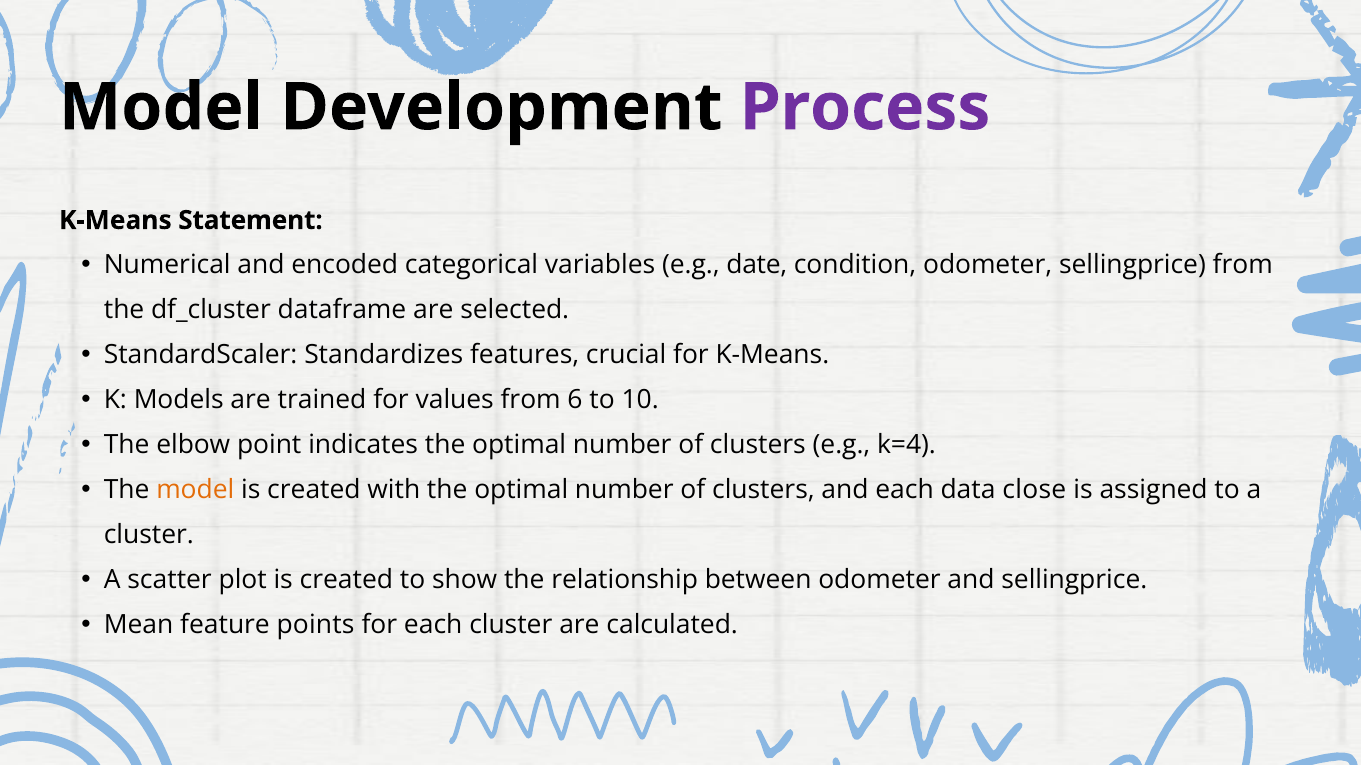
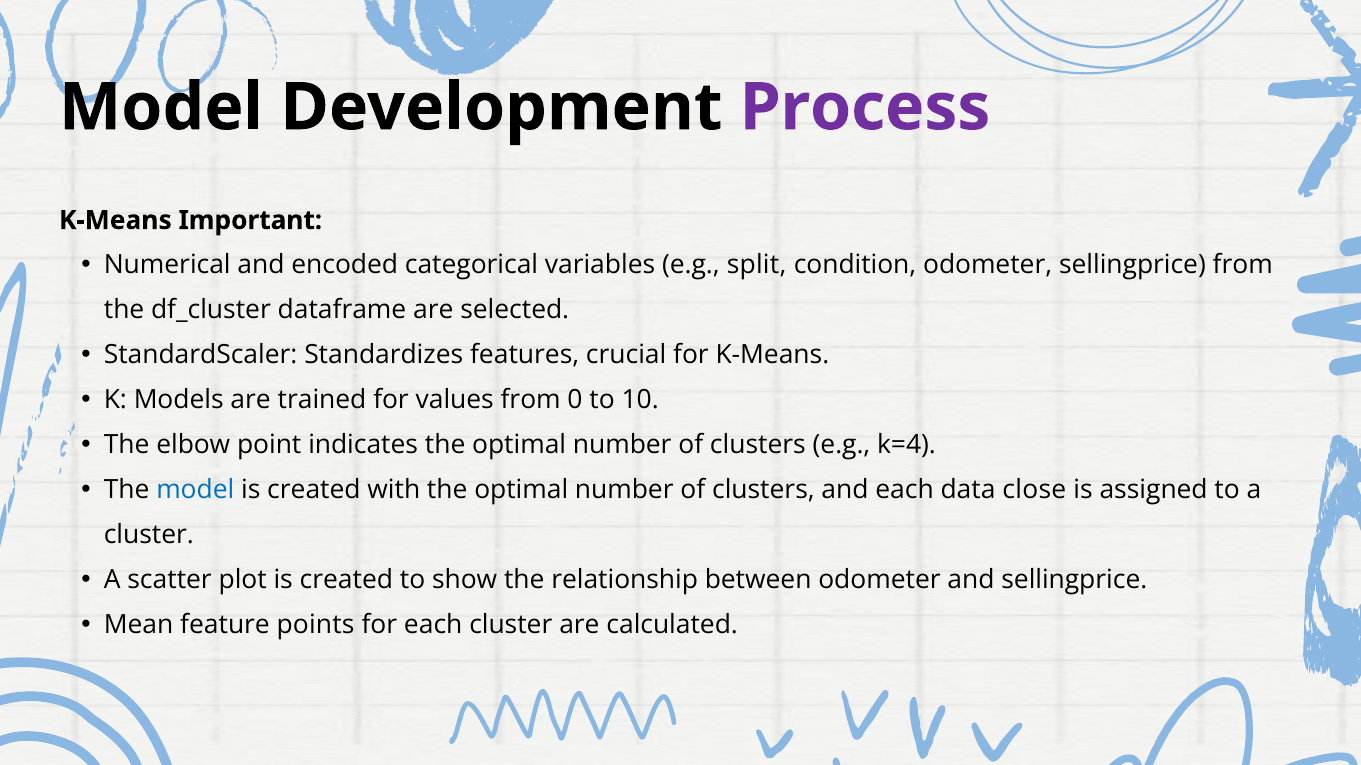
Statement: Statement -> Important
date: date -> split
6: 6 -> 0
model at (195, 490) colour: orange -> blue
